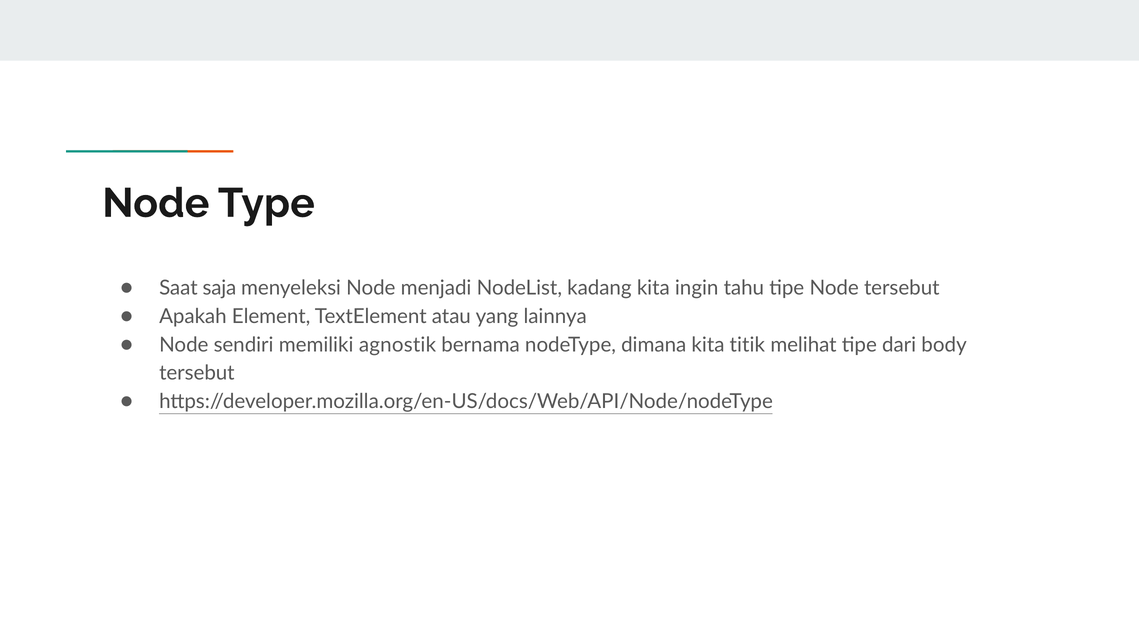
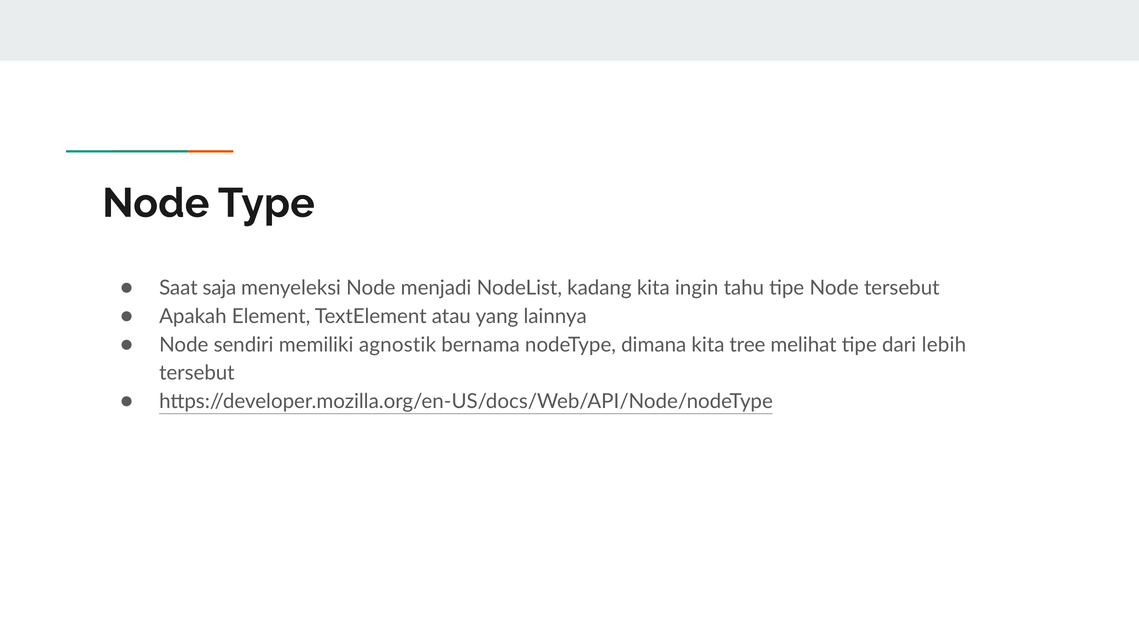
titik: titik -> tree
body: body -> lebih
